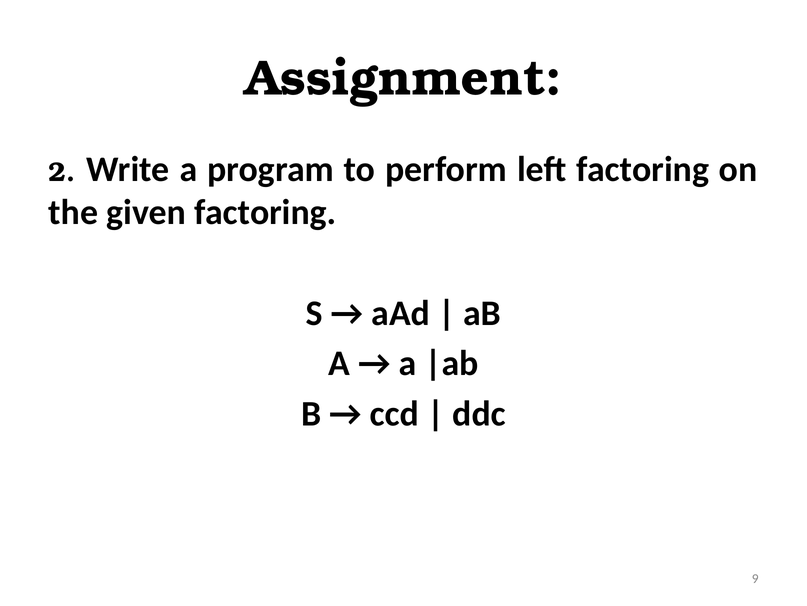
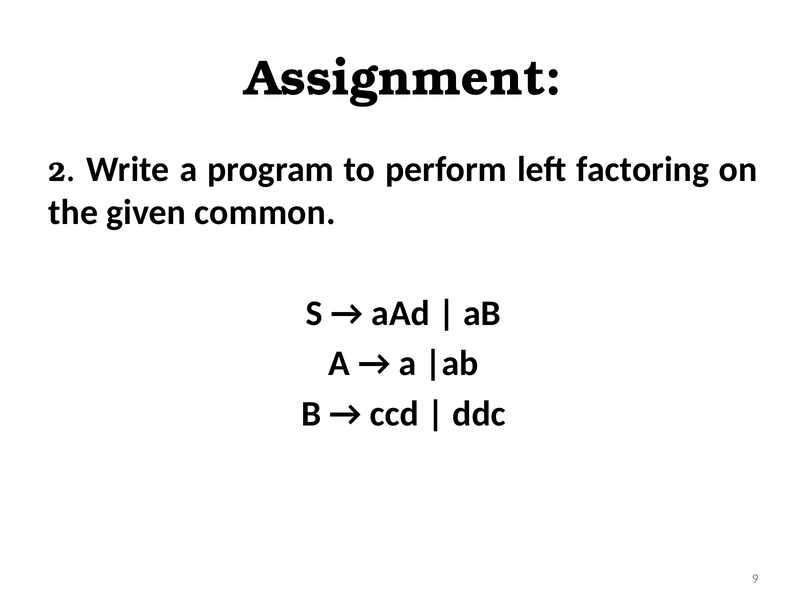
given factoring: factoring -> common
